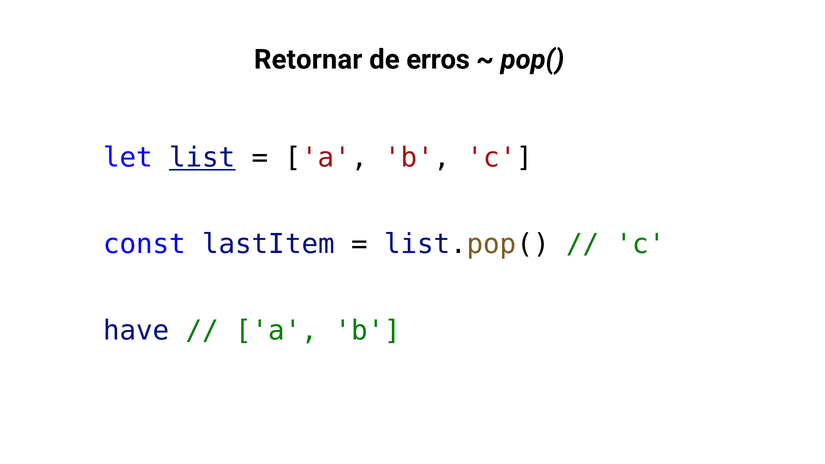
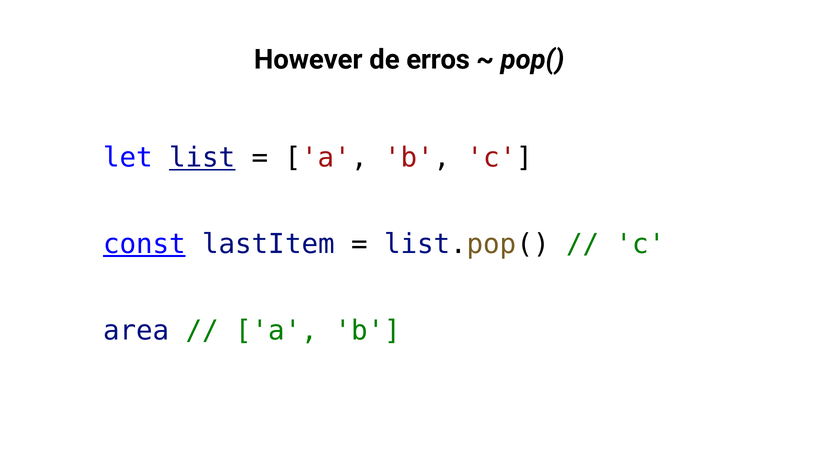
Retornar: Retornar -> However
const underline: none -> present
have: have -> area
